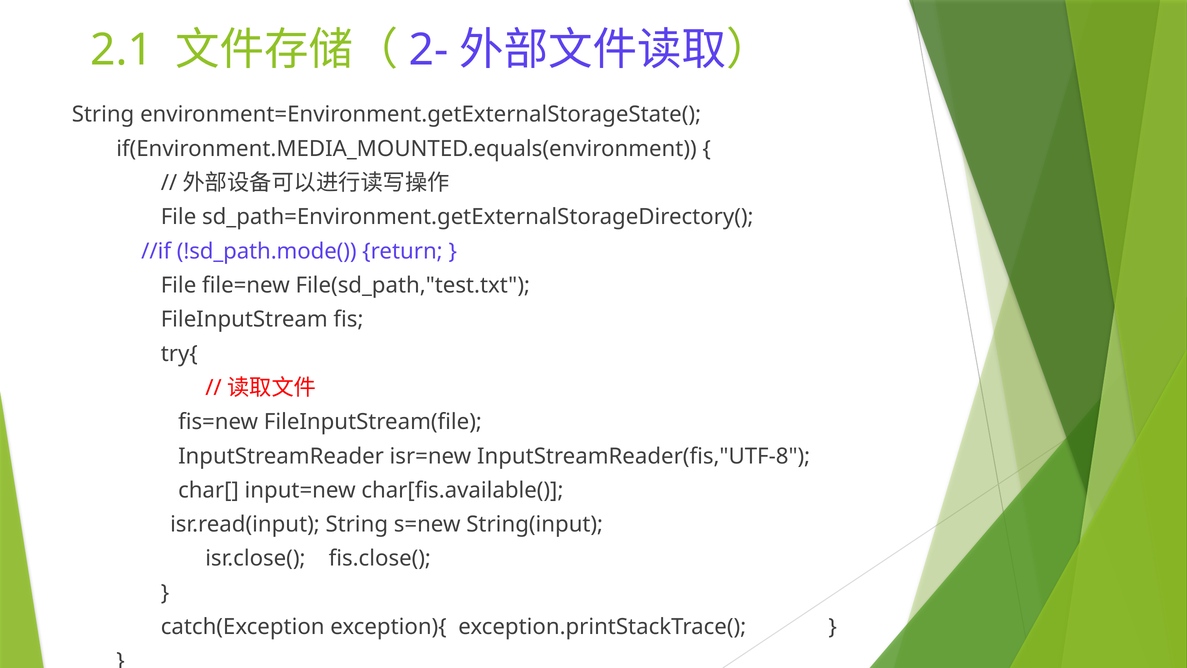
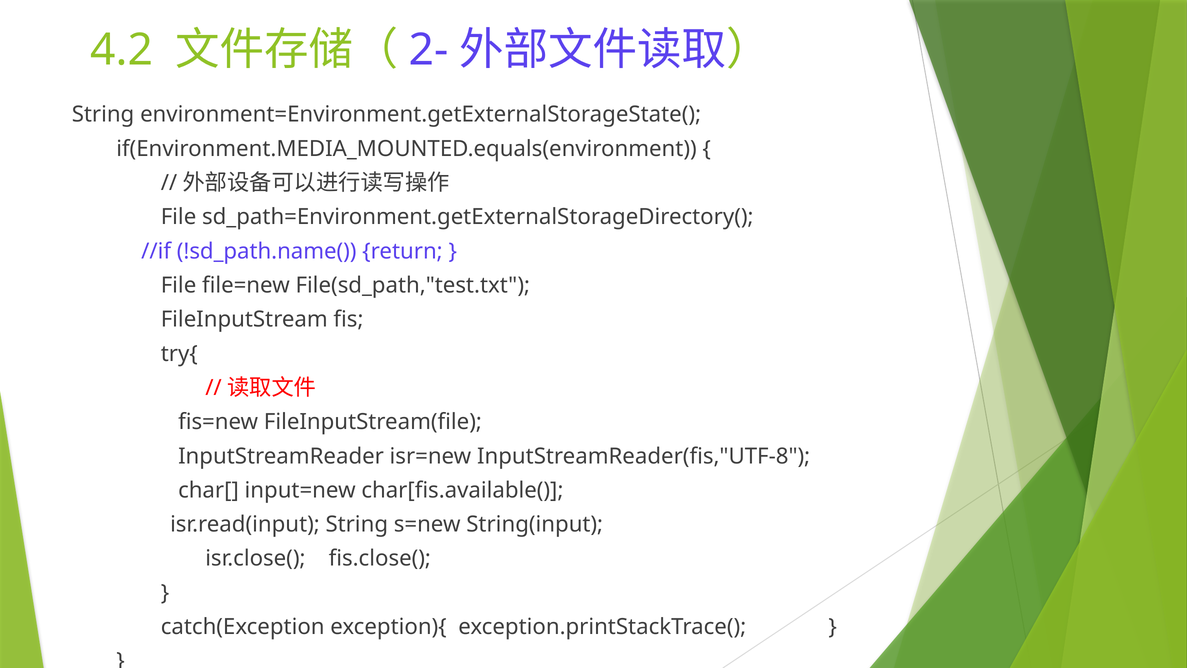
2.1: 2.1 -> 4.2
!sd_path.mode(: !sd_path.mode( -> !sd_path.name(
